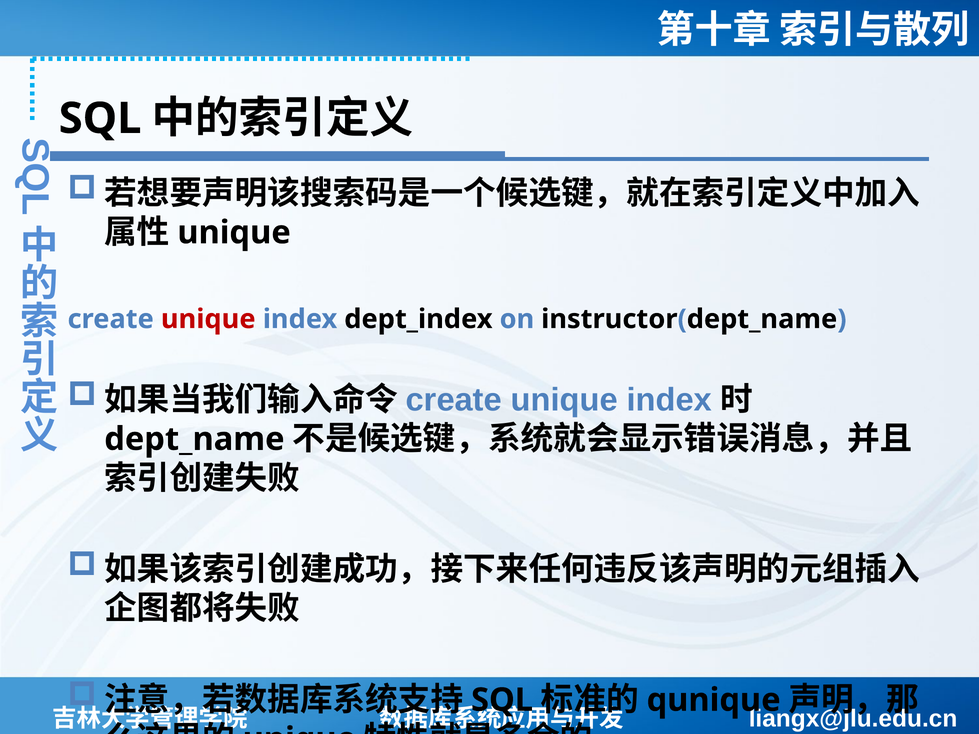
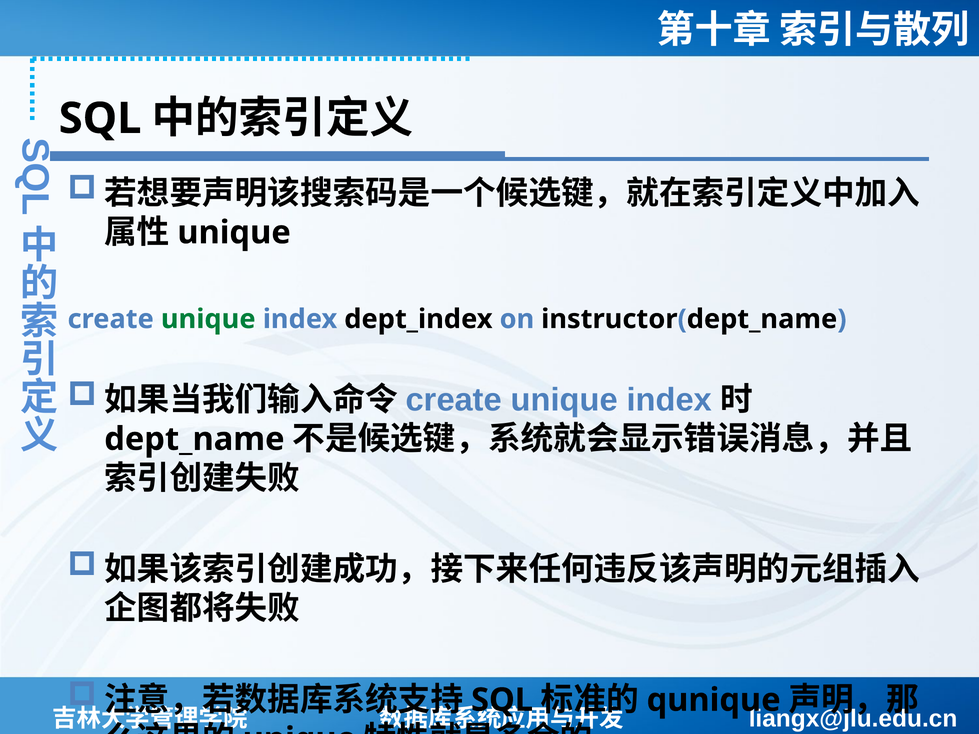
unique at (208, 319) colour: red -> green
